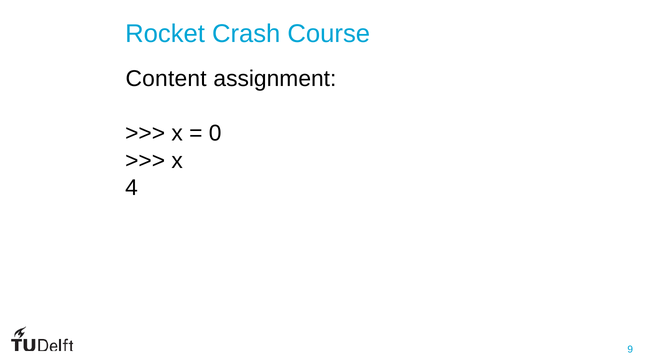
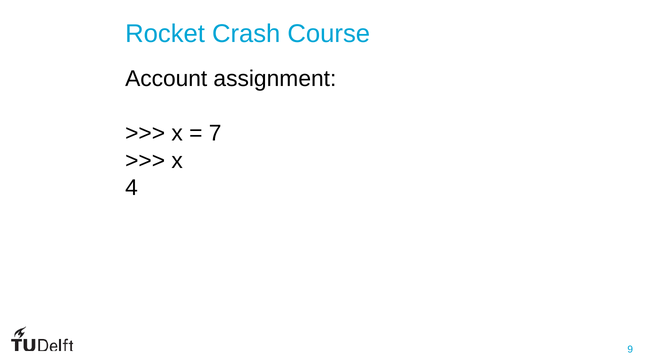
Content: Content -> Account
0: 0 -> 7
